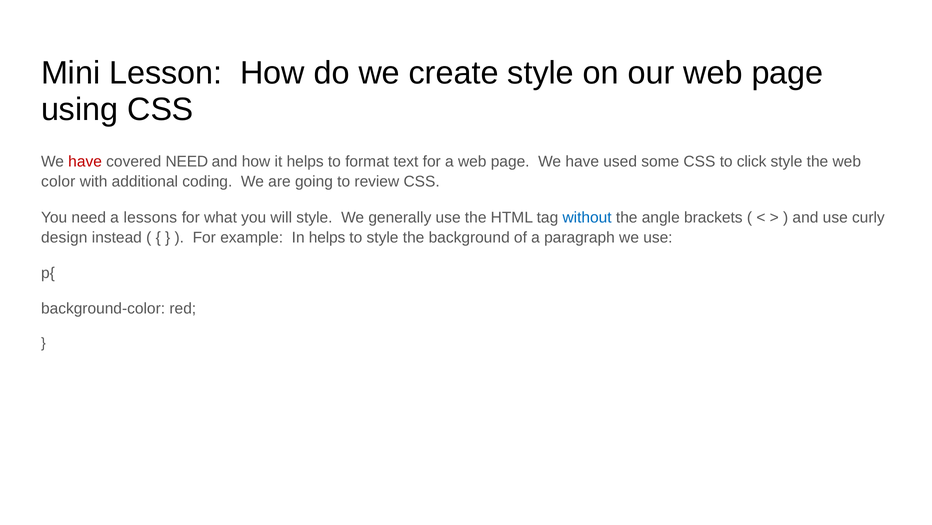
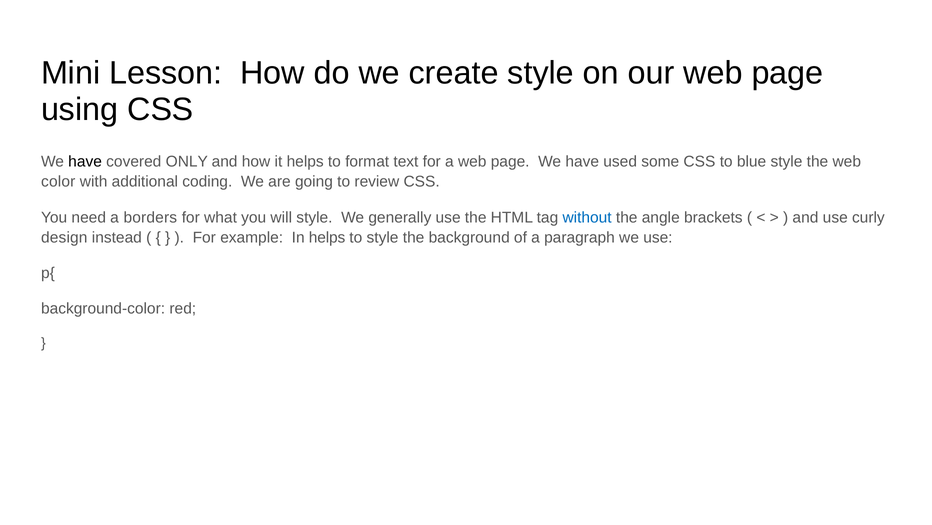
have at (85, 162) colour: red -> black
covered NEED: NEED -> ONLY
click: click -> blue
lessons: lessons -> borders
